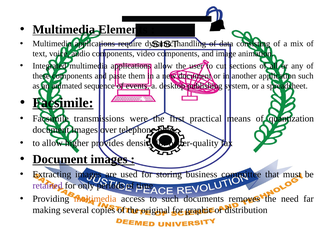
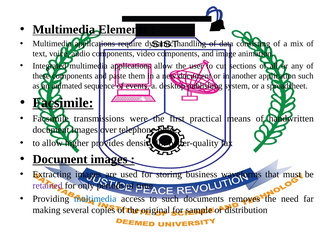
quantization: quantization -> handwritten
committee: committee -> waveforms
multimedia at (95, 199) colour: orange -> blue
graphic: graphic -> sample
